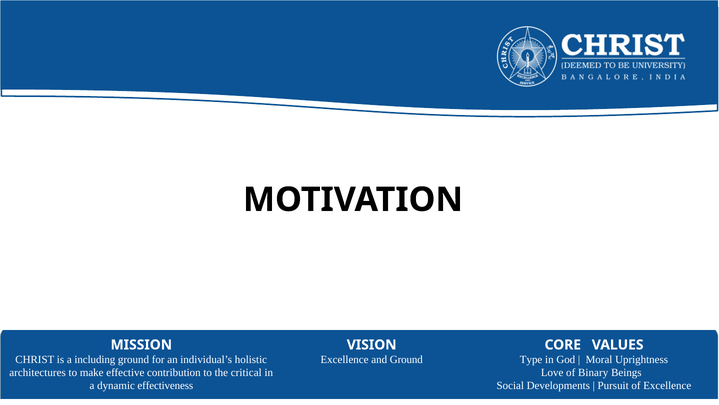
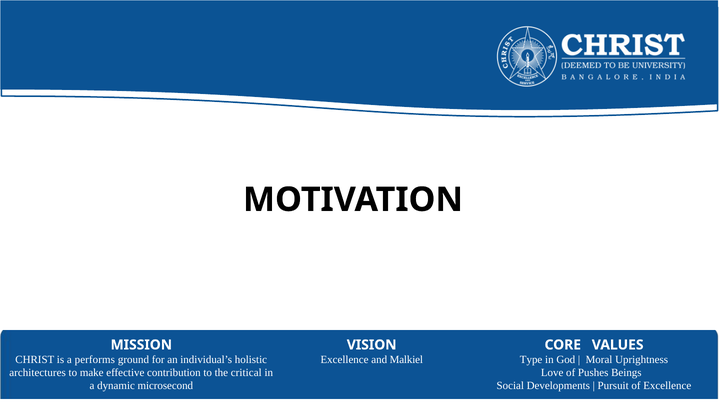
including: including -> performs
and Ground: Ground -> Malkiel
Binary: Binary -> Pushes
effectiveness: effectiveness -> microsecond
